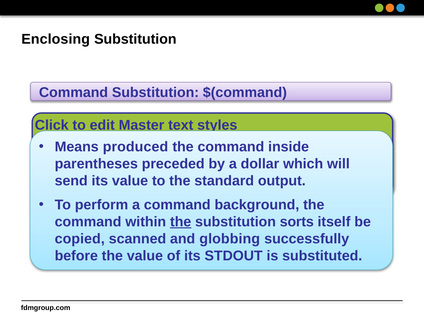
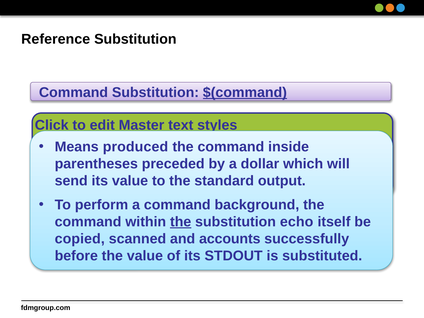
Enclosing: Enclosing -> Reference
$(command underline: none -> present
sorts: sorts -> echo
globbing: globbing -> accounts
